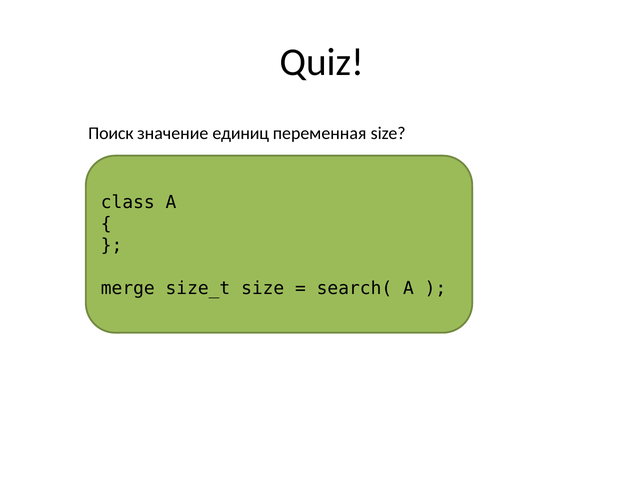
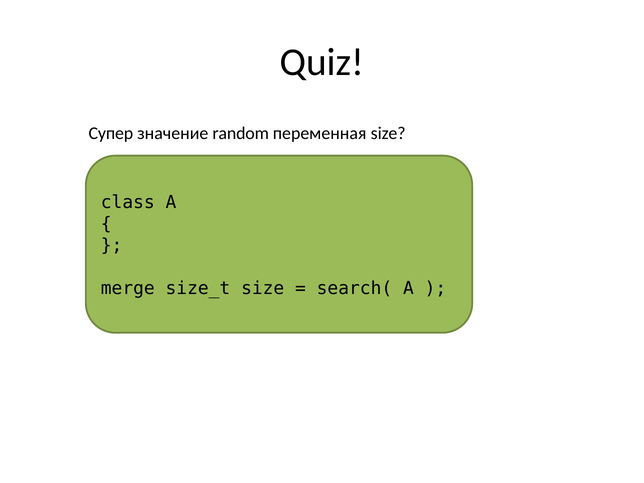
Поиск: Поиск -> Супер
единиц: единиц -> random
